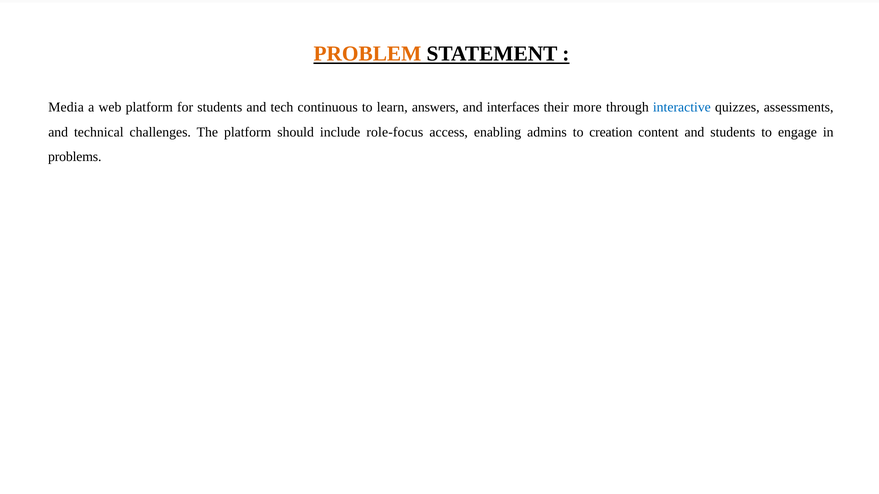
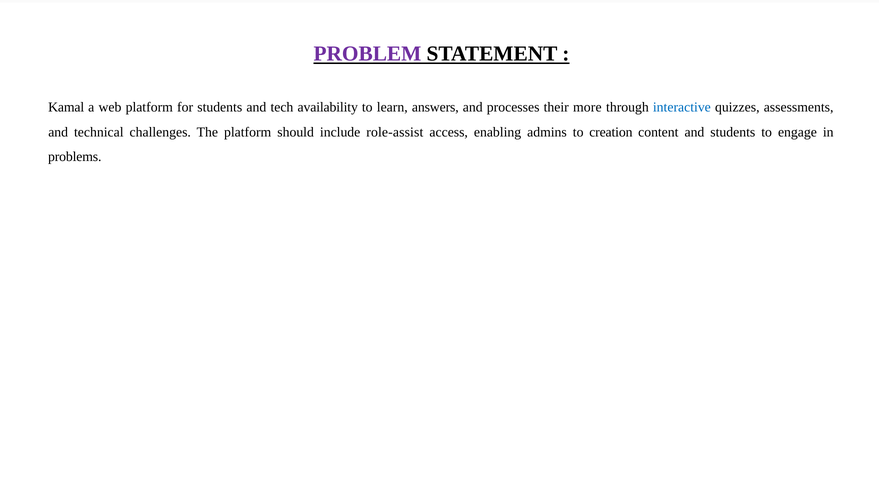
PROBLEM colour: orange -> purple
Media: Media -> Kamal
continuous: continuous -> availability
interfaces: interfaces -> processes
role-focus: role-focus -> role-assist
